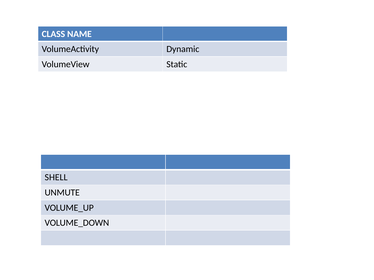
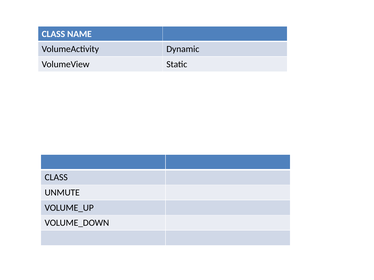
SHELL at (56, 178): SHELL -> CLASS
